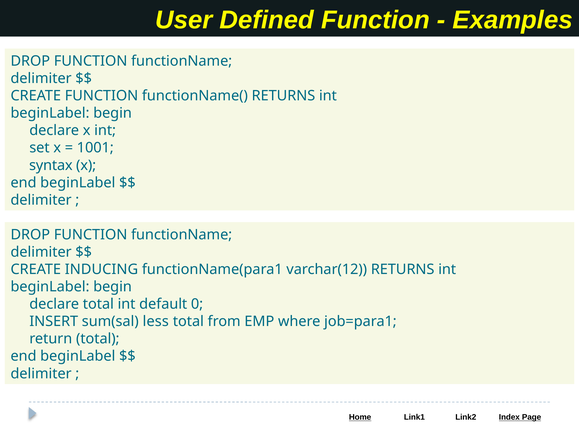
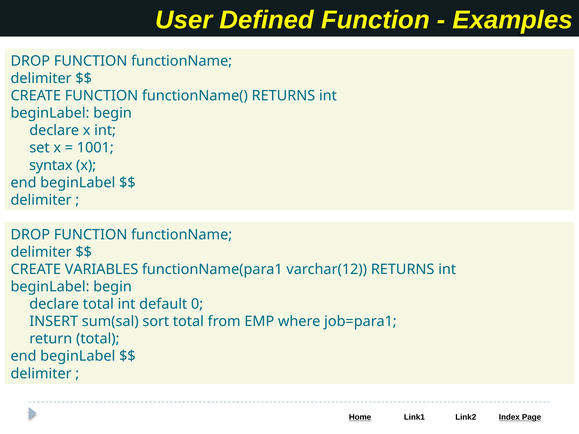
INDUCING: INDUCING -> VARIABLES
less: less -> sort
